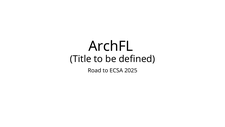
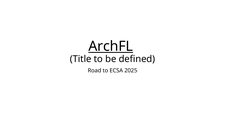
ArchFL underline: none -> present
